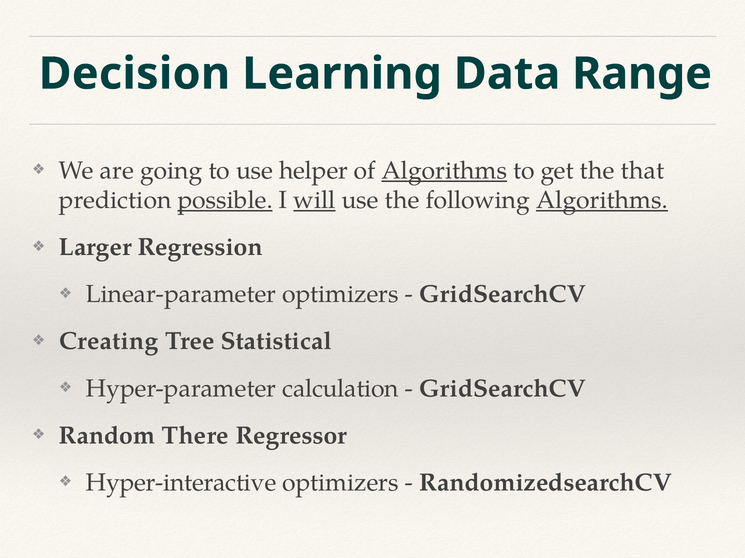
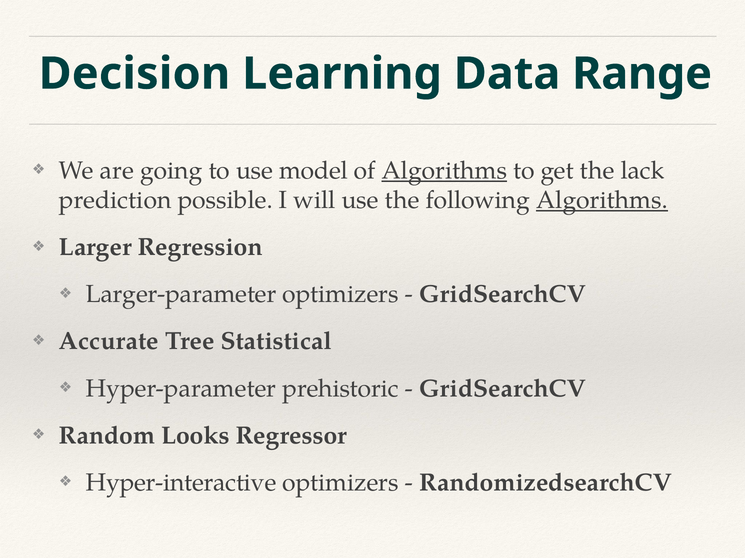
helper: helper -> model
that: that -> lack
possible underline: present -> none
will underline: present -> none
Linear-parameter: Linear-parameter -> Larger-parameter
Creating: Creating -> Accurate
calculation: calculation -> prehistoric
There: There -> Looks
